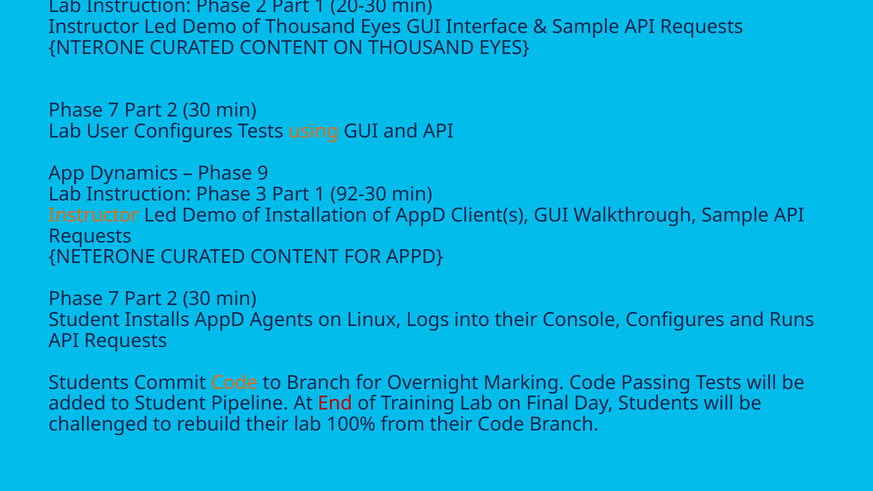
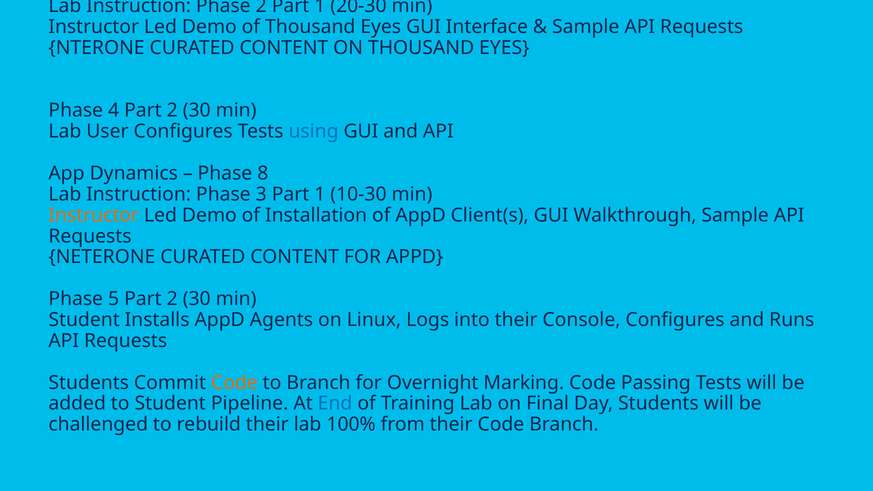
7 at (114, 111): 7 -> 4
using colour: orange -> blue
9: 9 -> 8
92-30: 92-30 -> 10-30
7 at (114, 299): 7 -> 5
End colour: red -> blue
